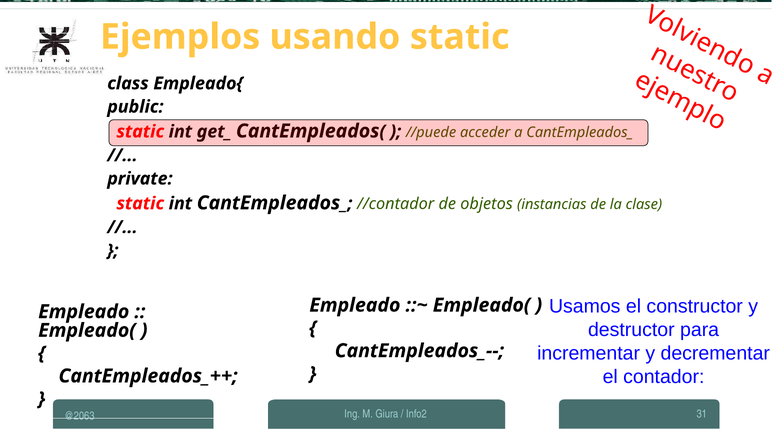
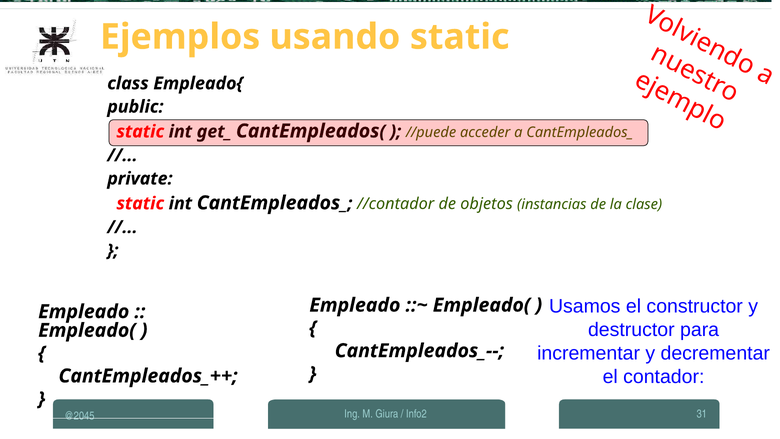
@2063: @2063 -> @2045
